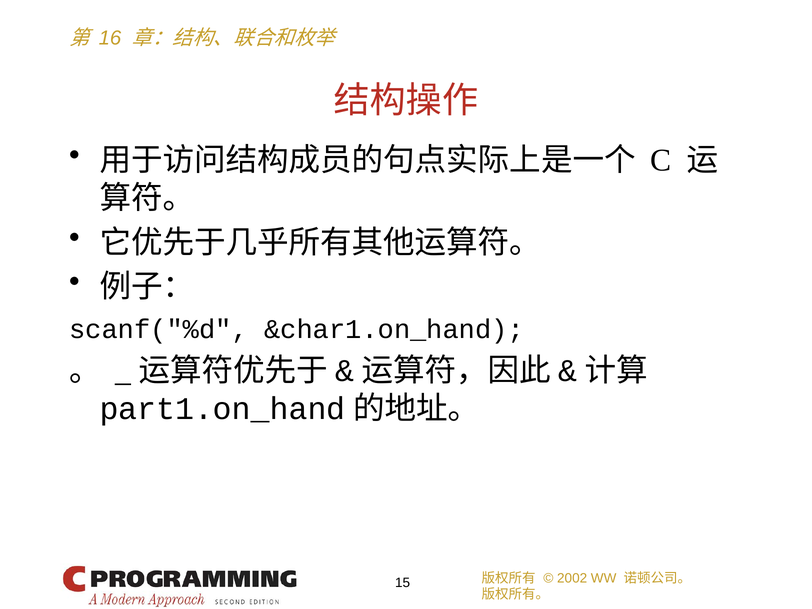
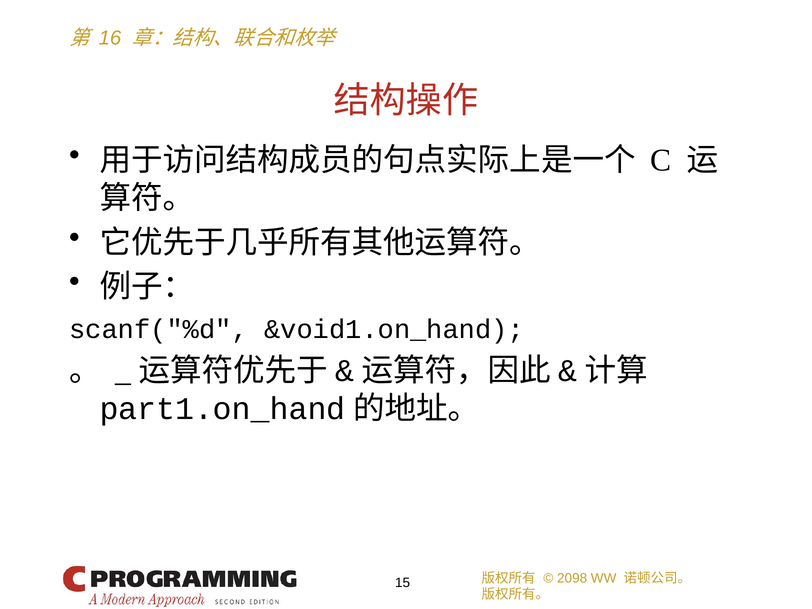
&char1.on_hand: &char1.on_hand -> &void1.on_hand
2002: 2002 -> 2098
